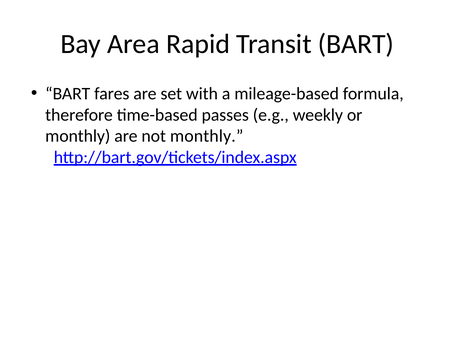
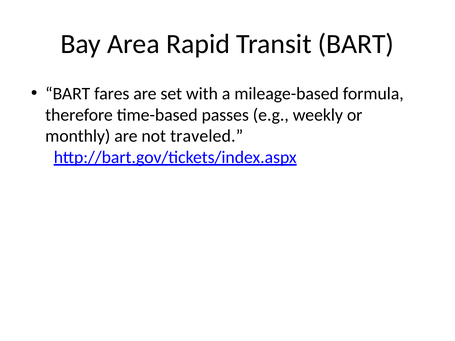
not monthly: monthly -> traveled
